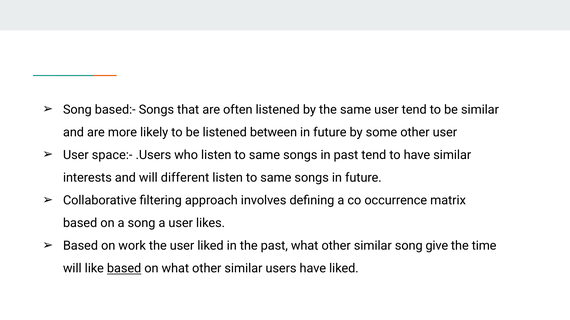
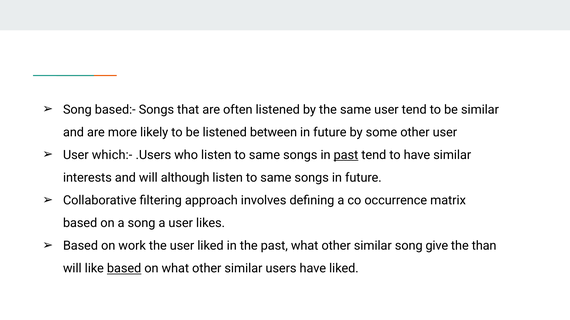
space:-: space:- -> which:-
past at (346, 155) underline: none -> present
different: different -> although
time: time -> than
